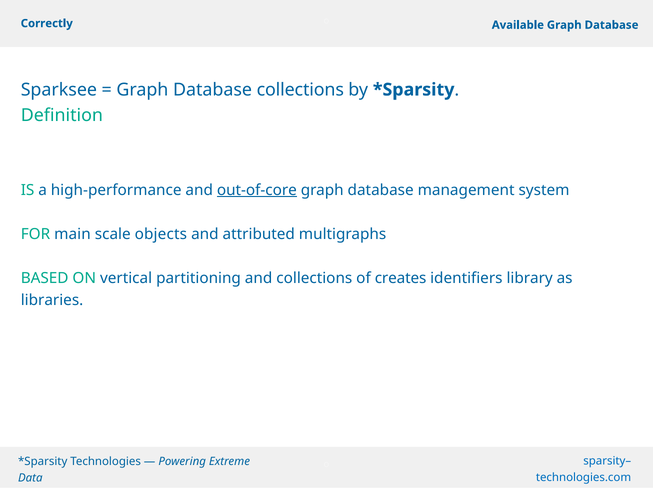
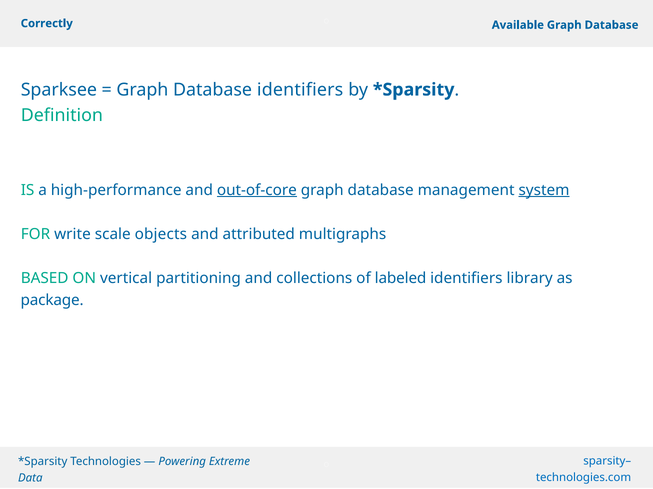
Database collections: collections -> identifiers
system underline: none -> present
main: main -> write
creates: creates -> labeled
libraries: libraries -> package
